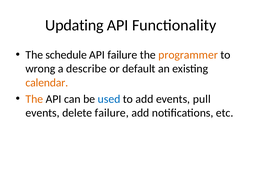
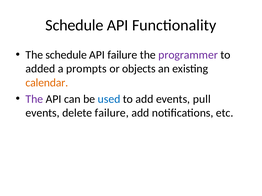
Updating at (74, 25): Updating -> Schedule
programmer colour: orange -> purple
wrong: wrong -> added
describe: describe -> prompts
default: default -> objects
The at (34, 99) colour: orange -> purple
